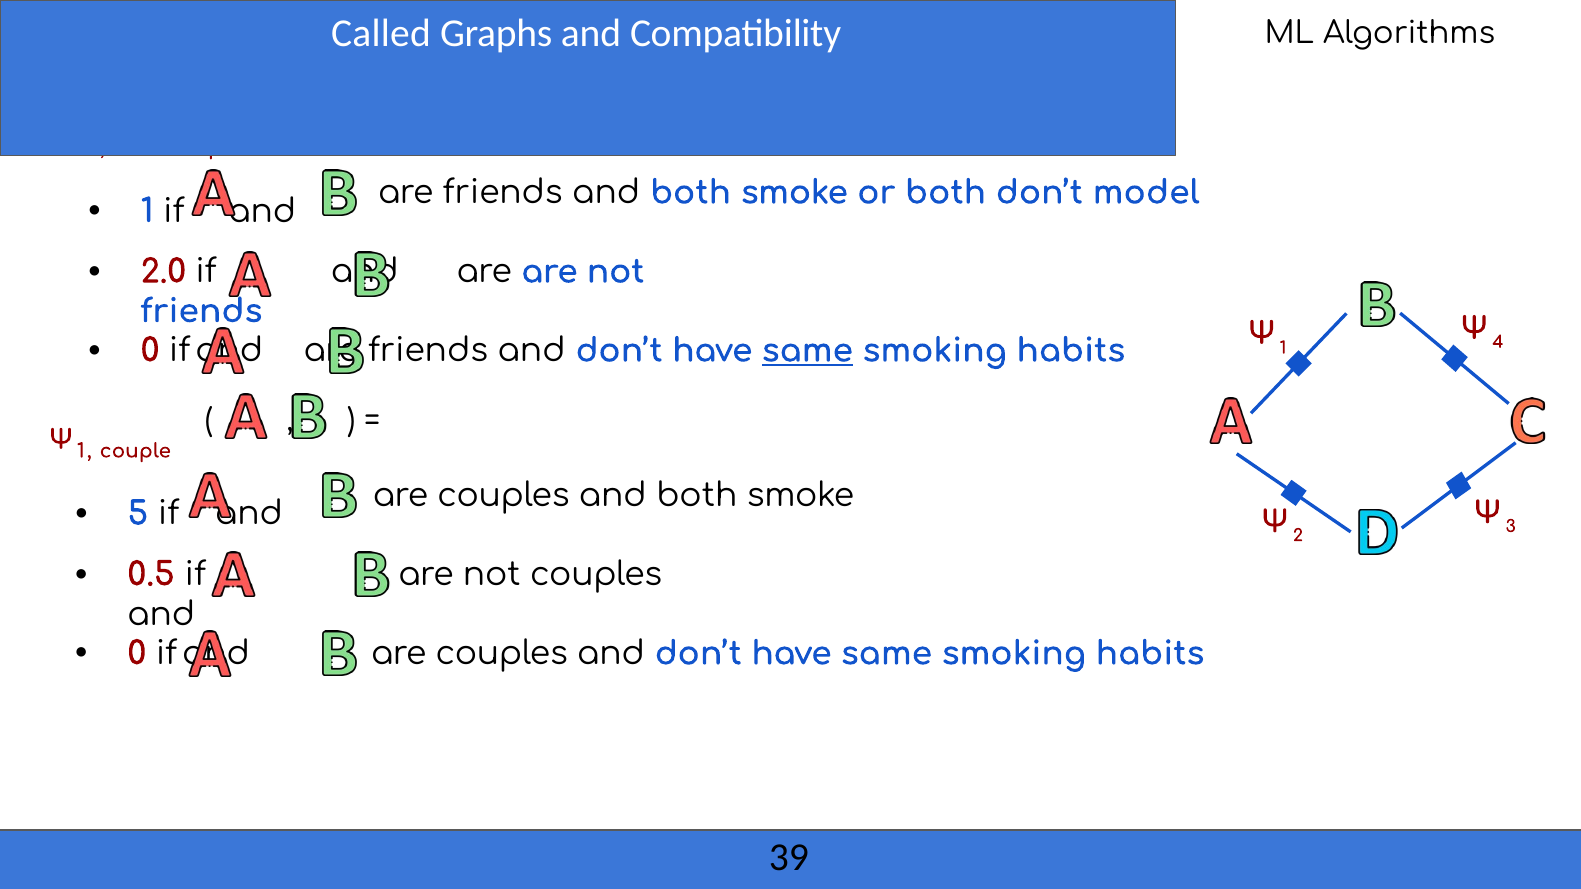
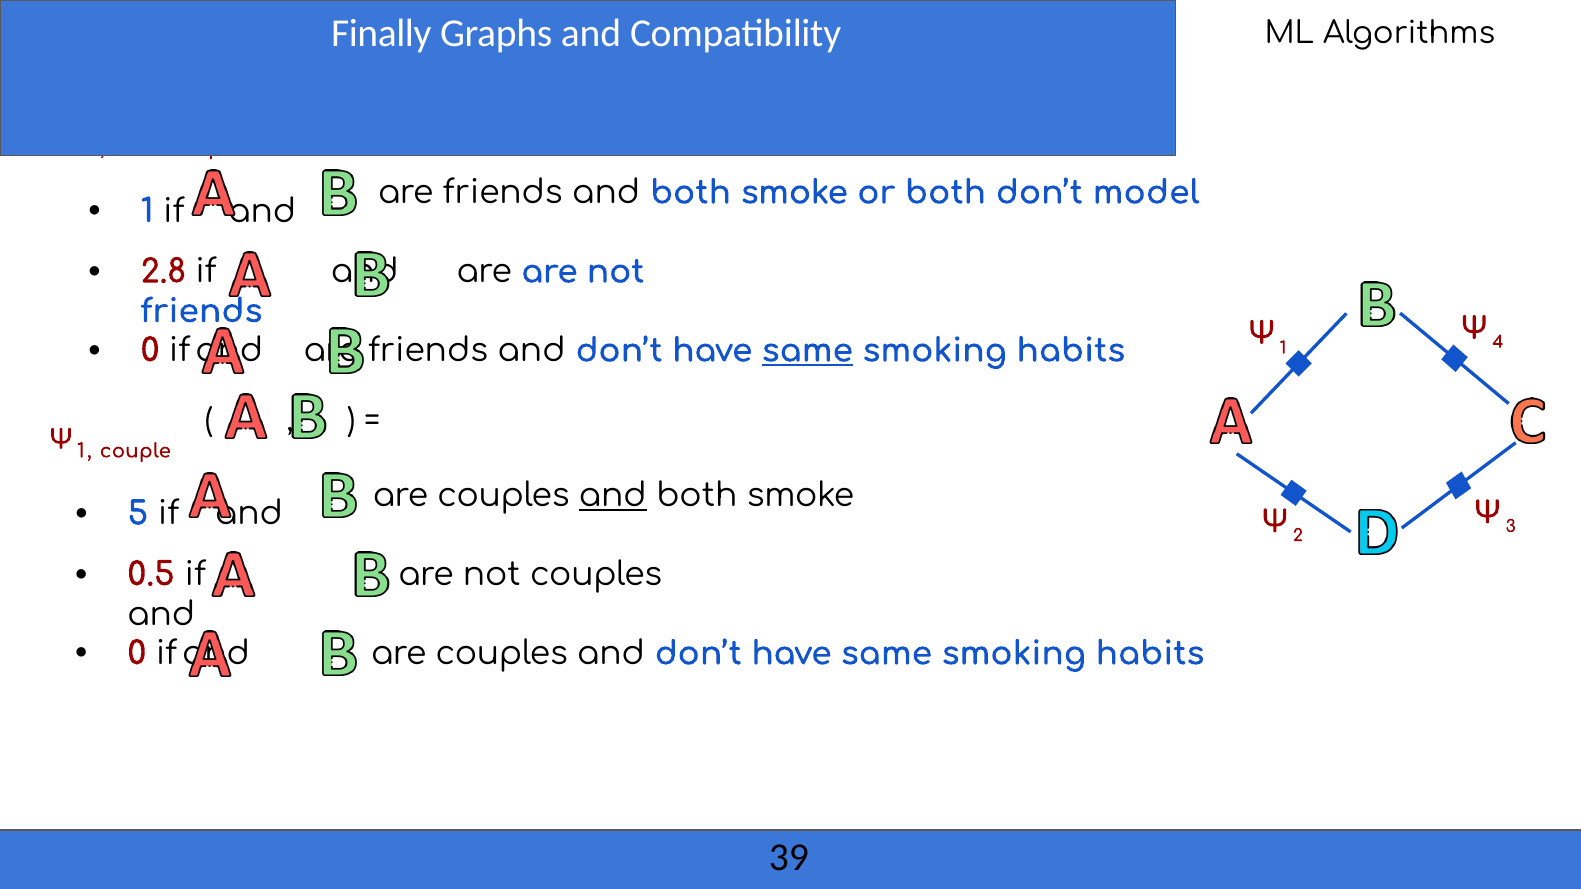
Called: Called -> Finally
2.0: 2.0 -> 2.8
and at (613, 496) underline: none -> present
